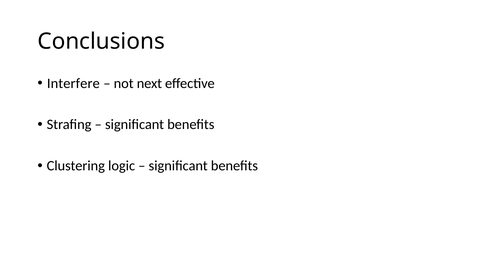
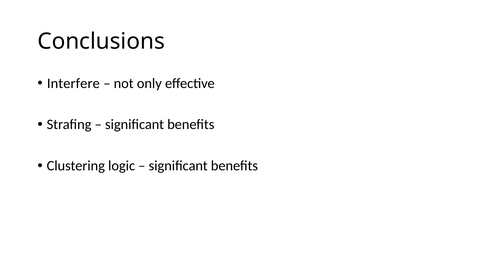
next: next -> only
